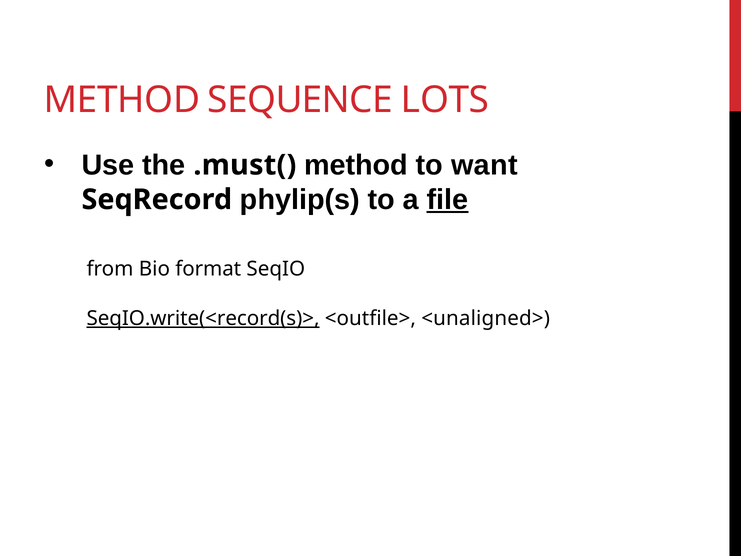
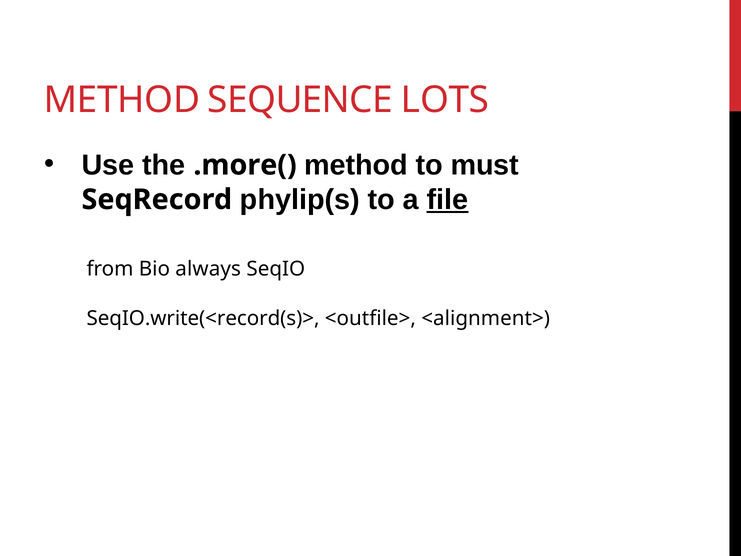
.must(: .must( -> .more(
want: want -> must
format: format -> always
SeqIO.write(<record(s)> underline: present -> none
<unaligned>: <unaligned> -> <alignment>
